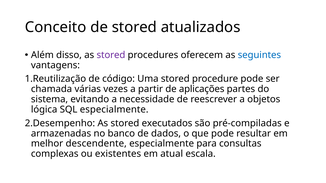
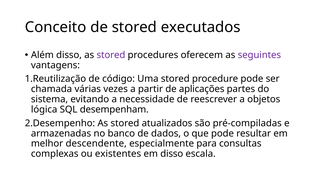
atualizados: atualizados -> executados
seguintes colour: blue -> purple
SQL especialmente: especialmente -> desempenham
executados: executados -> atualizados
em atual: atual -> disso
